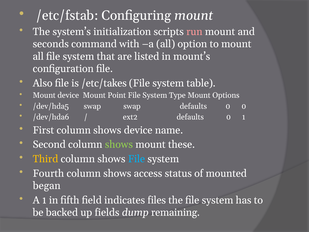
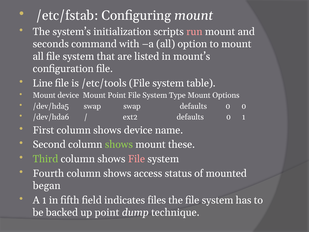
Also: Also -> Line
/etc/takes: /etc/takes -> /etc/tools
Third colour: yellow -> light green
File at (136, 159) colour: light blue -> pink
up fields: fields -> point
remaining: remaining -> technique
